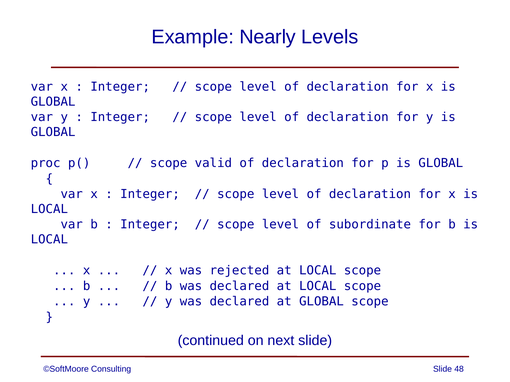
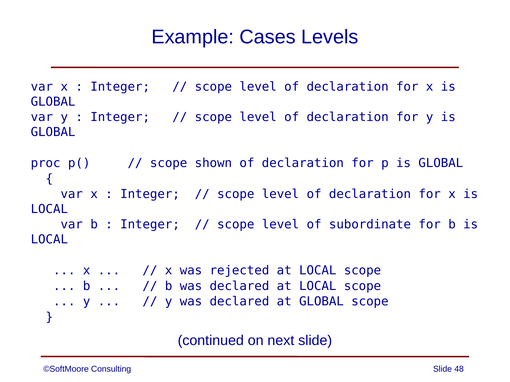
Nearly: Nearly -> Cases
valid: valid -> shown
